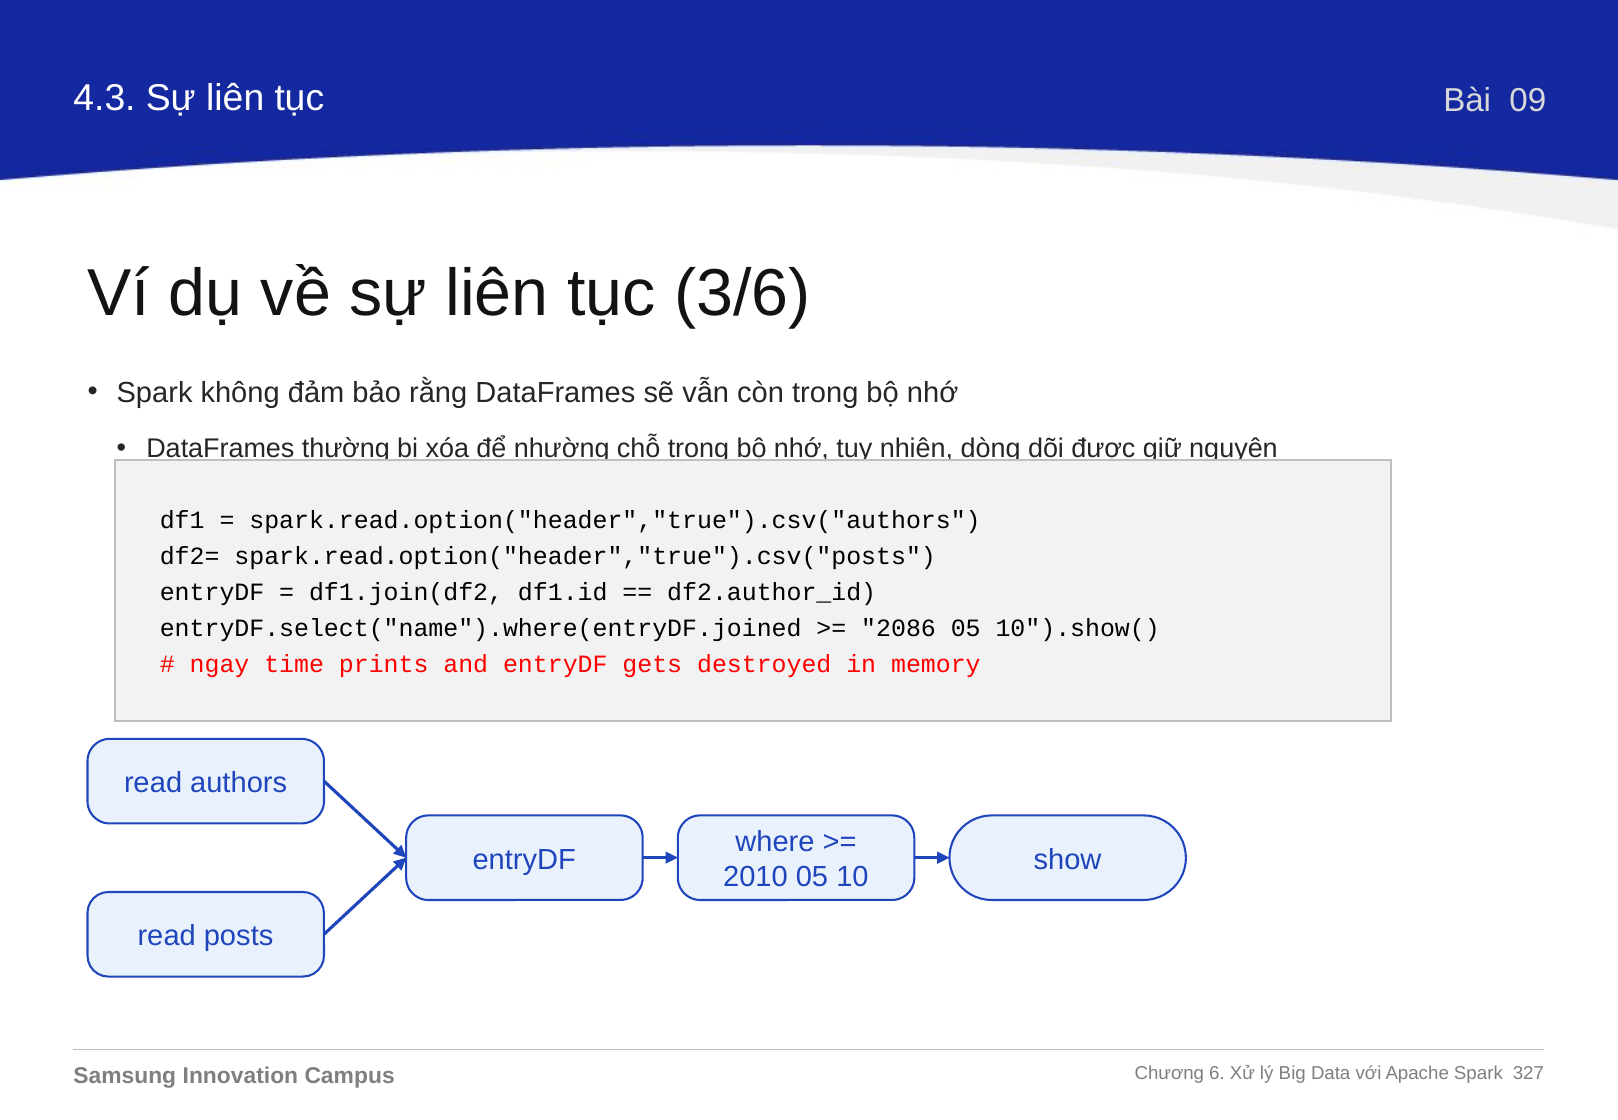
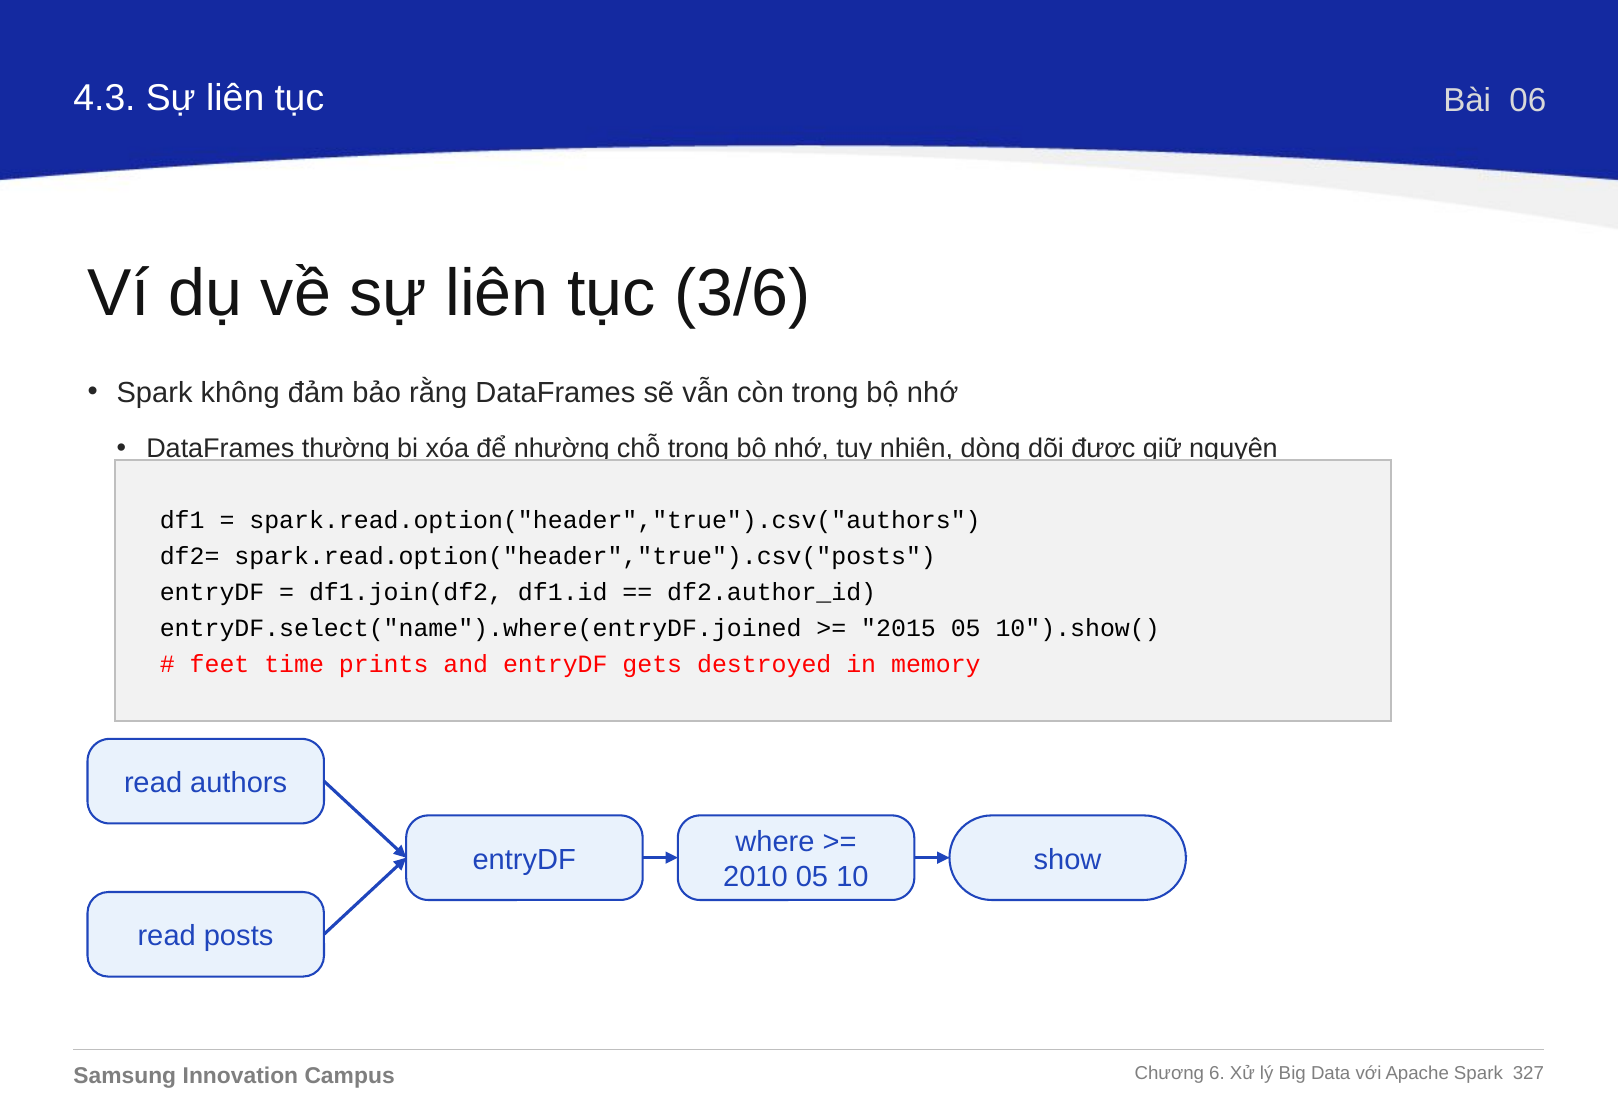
09: 09 -> 06
2086: 2086 -> 2015
ngay: ngay -> feet
